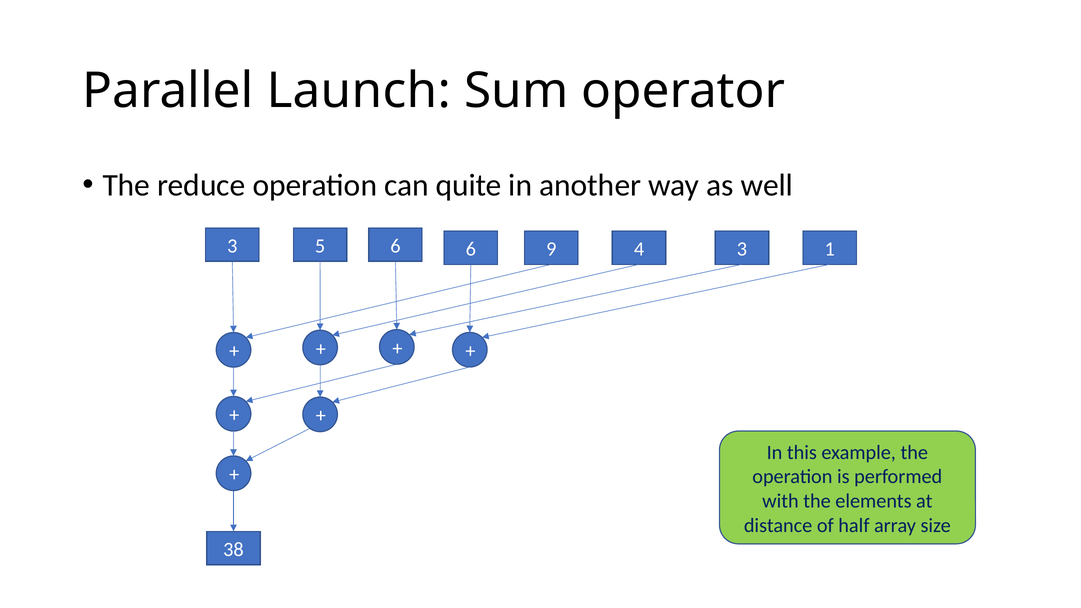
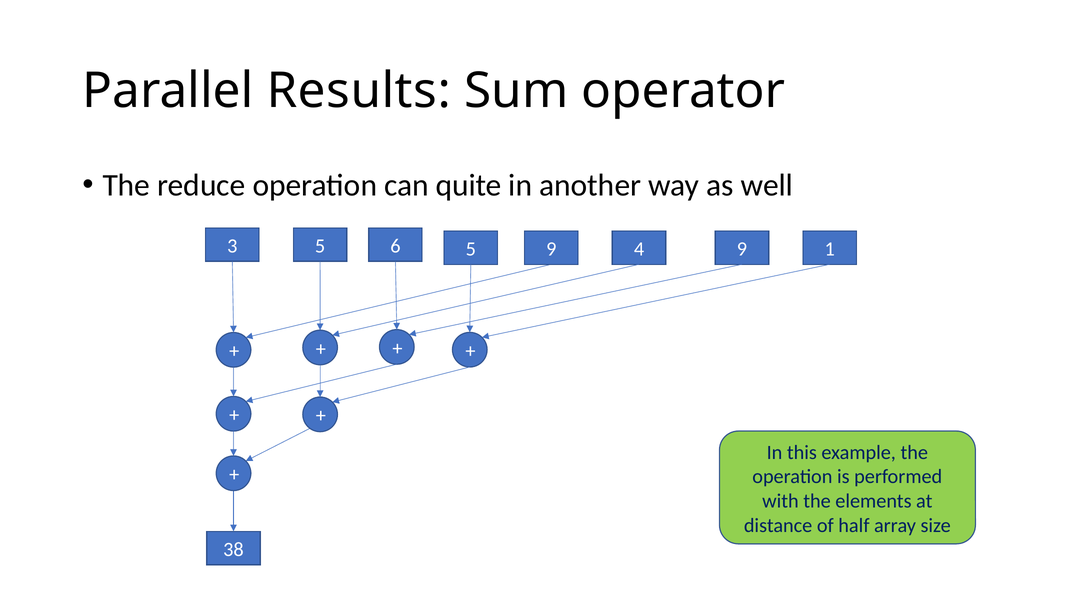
Launch: Launch -> Results
6 6: 6 -> 5
4 3: 3 -> 9
